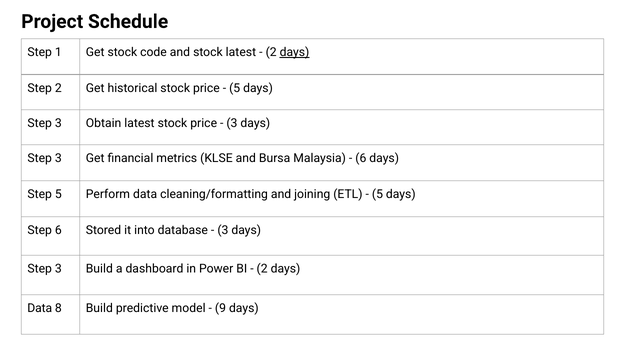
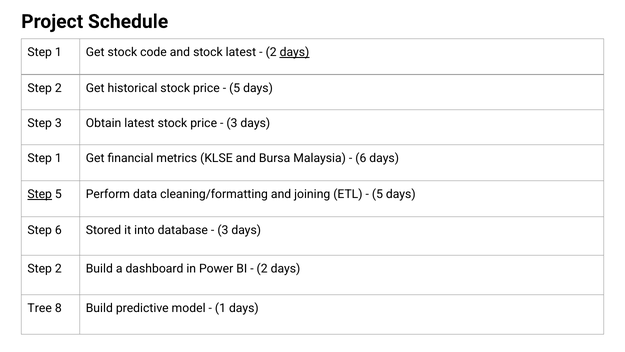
3 at (58, 158): 3 -> 1
Step at (40, 194) underline: none -> present
3 at (58, 268): 3 -> 2
Data at (40, 308): Data -> Tree
9 at (220, 308): 9 -> 1
